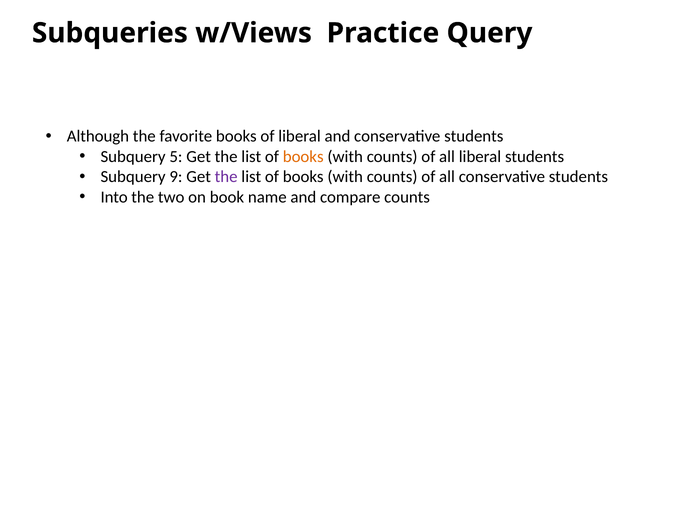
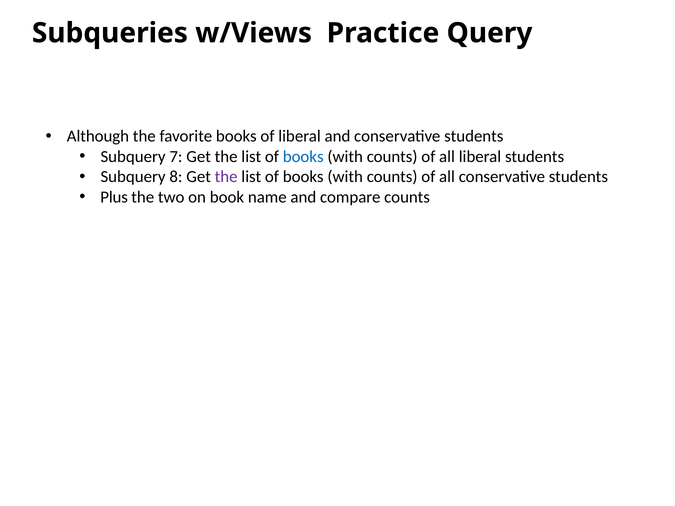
5: 5 -> 7
books at (303, 157) colour: orange -> blue
9: 9 -> 8
Into: Into -> Plus
